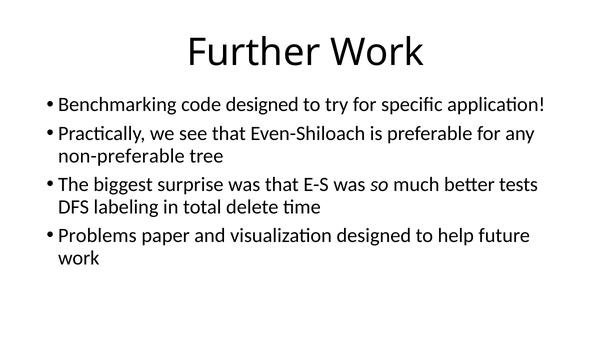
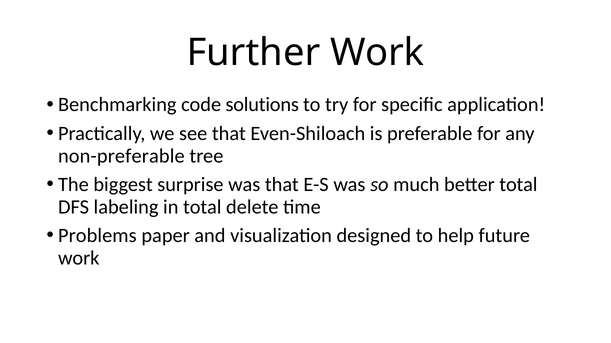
code designed: designed -> solutions
better tests: tests -> total
